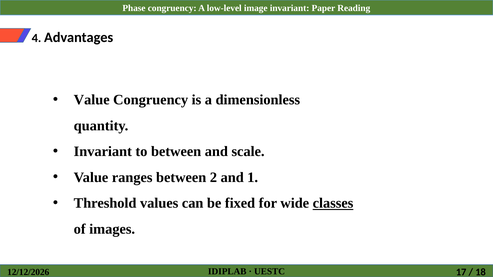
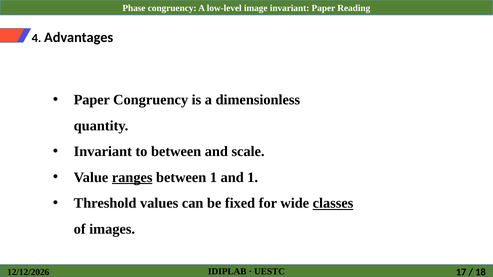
Value at (92, 100): Value -> Paper
ranges underline: none -> present
between 2: 2 -> 1
